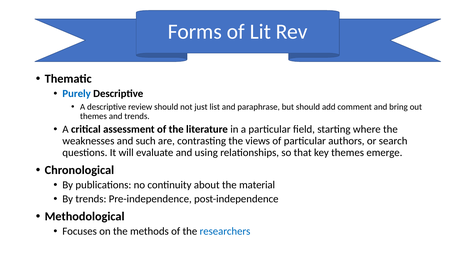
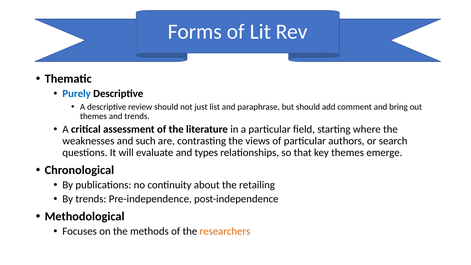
using: using -> types
material: material -> retailing
researchers colour: blue -> orange
